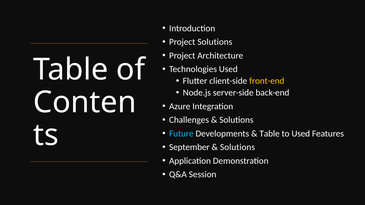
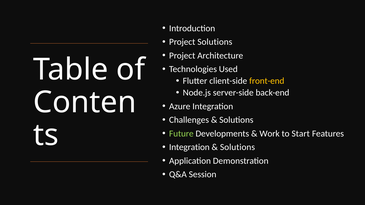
Future colour: light blue -> light green
Table at (270, 134): Table -> Work
to Used: Used -> Start
September at (189, 147): September -> Integration
